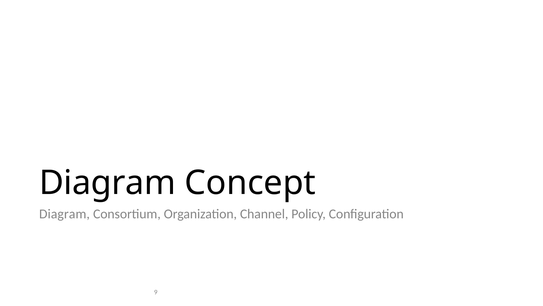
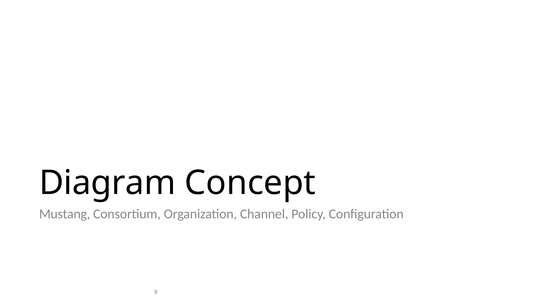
Diagram at (64, 214): Diagram -> Mustang
